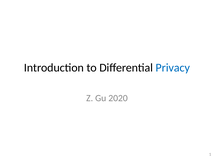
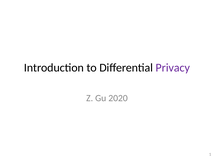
Privacy colour: blue -> purple
